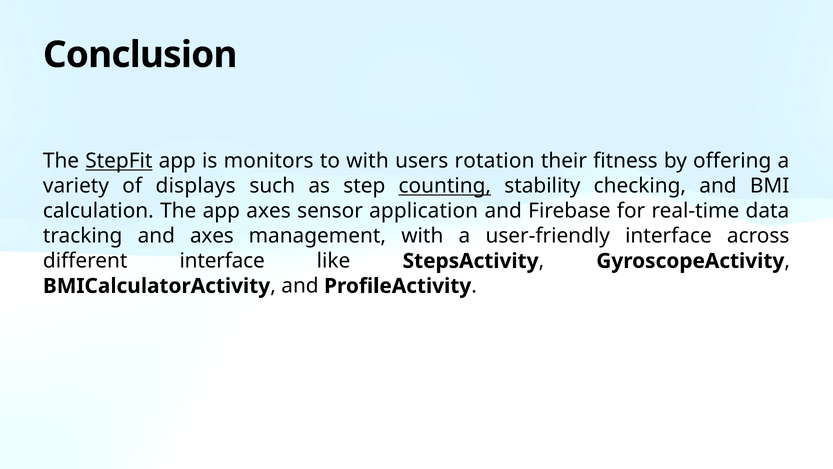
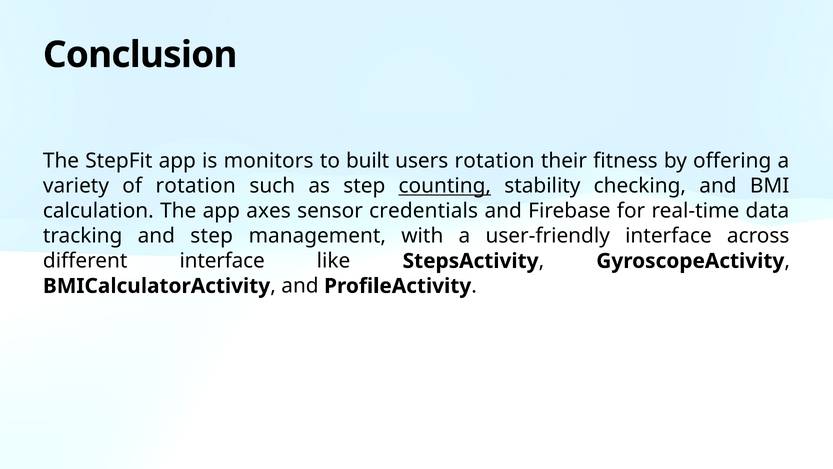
StepFit underline: present -> none
to with: with -> built
of displays: displays -> rotation
application: application -> credentials
and axes: axes -> step
